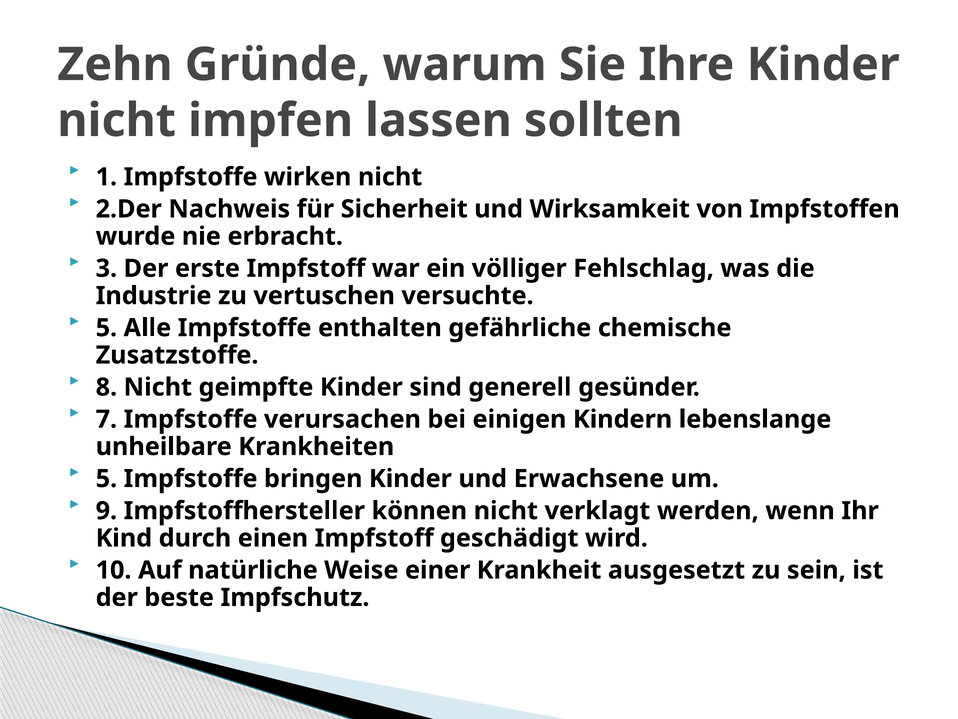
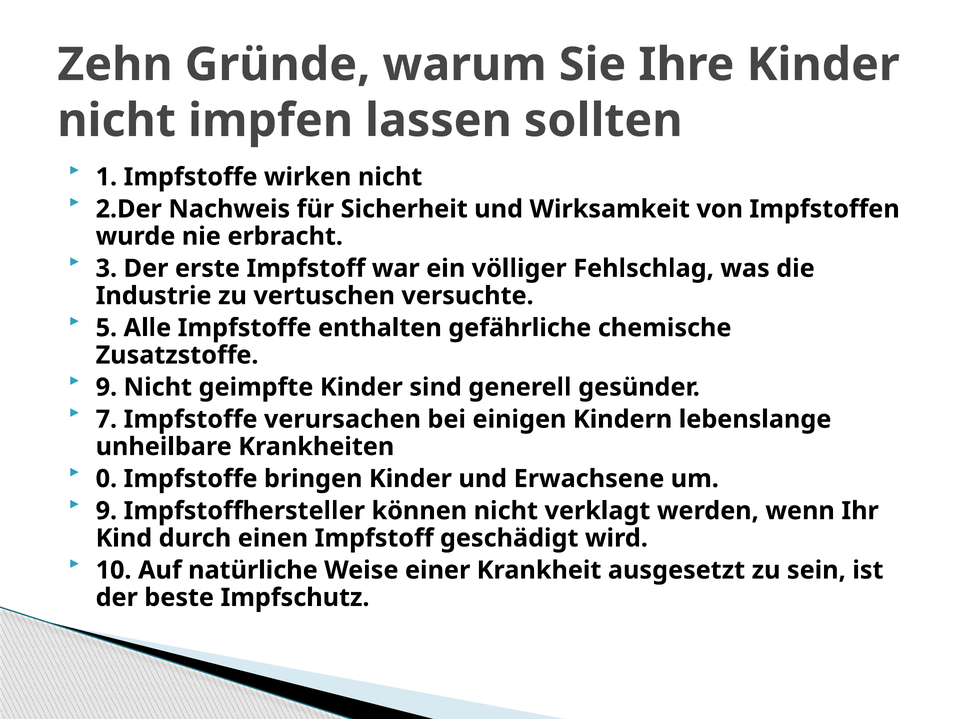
8 at (106, 387): 8 -> 9
5 at (106, 478): 5 -> 0
